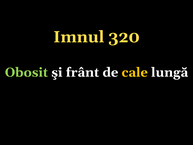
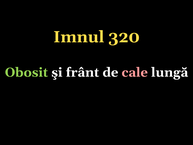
cale colour: yellow -> pink
